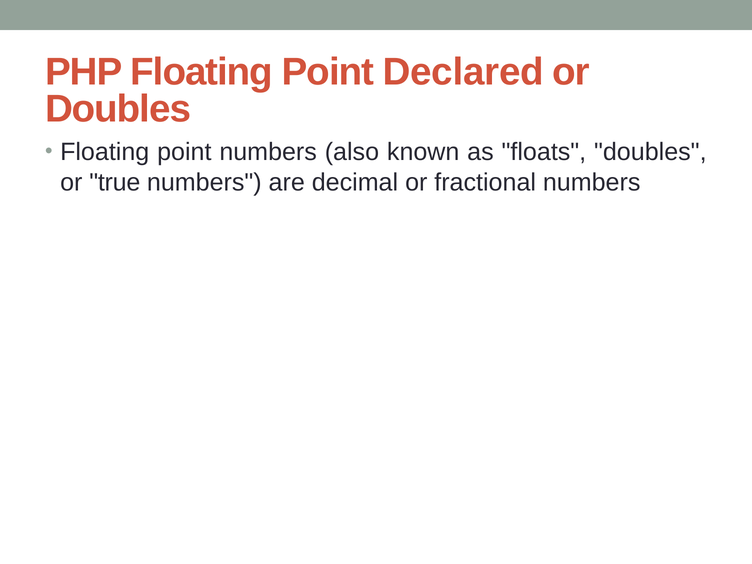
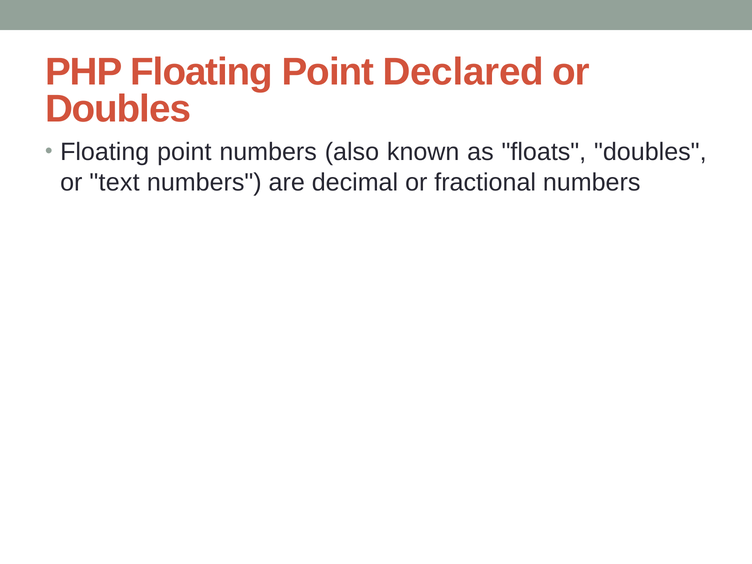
true: true -> text
